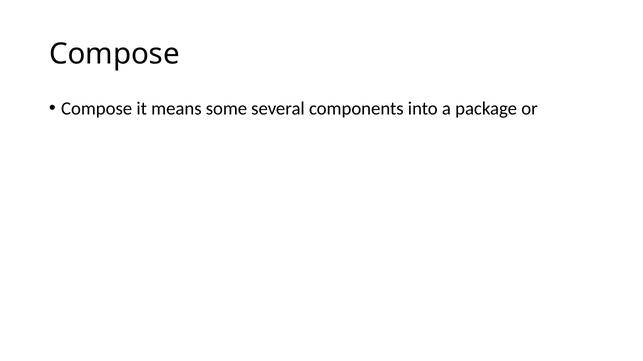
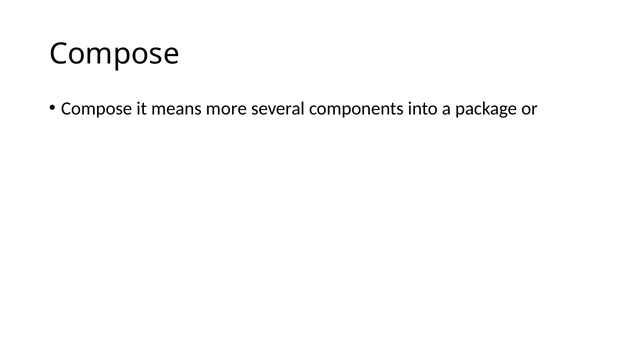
some: some -> more
